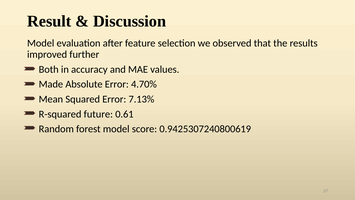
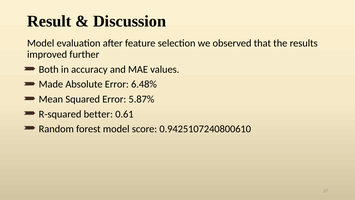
4.70%: 4.70% -> 6.48%
7.13%: 7.13% -> 5.87%
future: future -> better
0.9425307240800619: 0.9425307240800619 -> 0.9425107240800610
